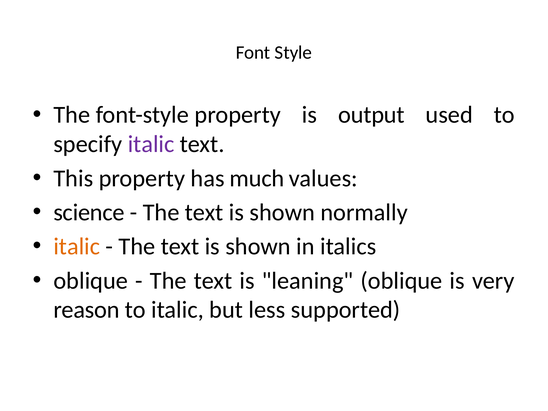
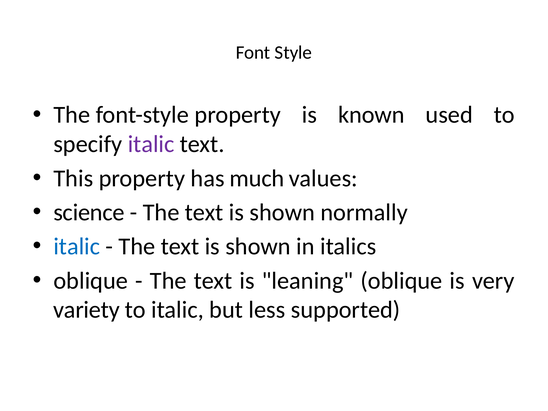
output: output -> known
italic at (77, 247) colour: orange -> blue
reason: reason -> variety
